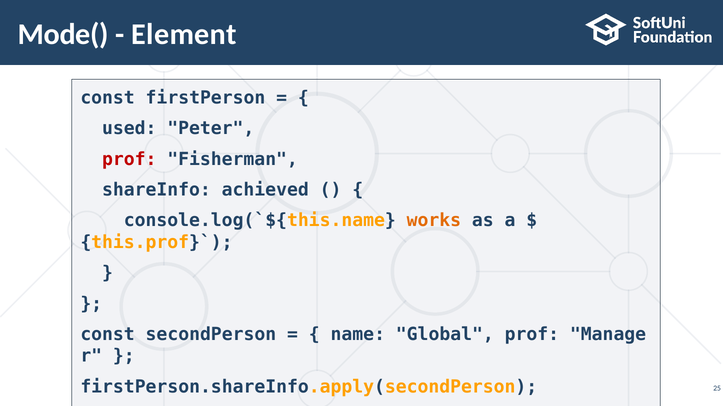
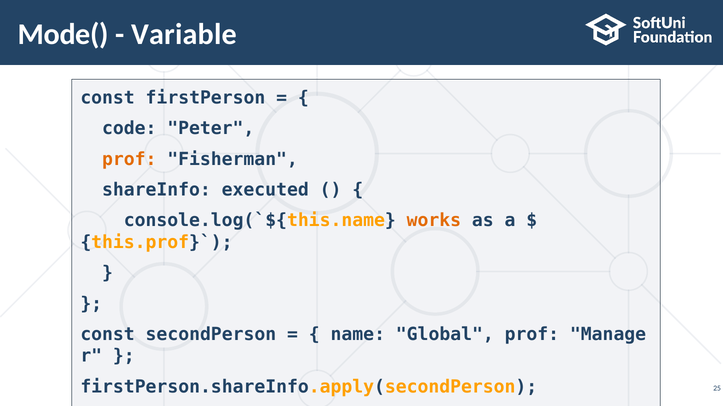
Element: Element -> Variable
used: used -> code
prof at (129, 159) colour: red -> orange
achieved: achieved -> executed
